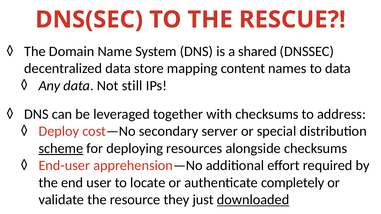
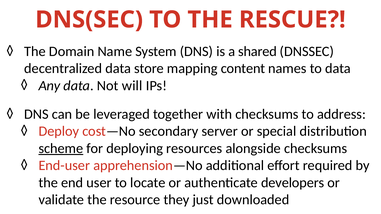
still: still -> will
completely: completely -> developers
downloaded underline: present -> none
